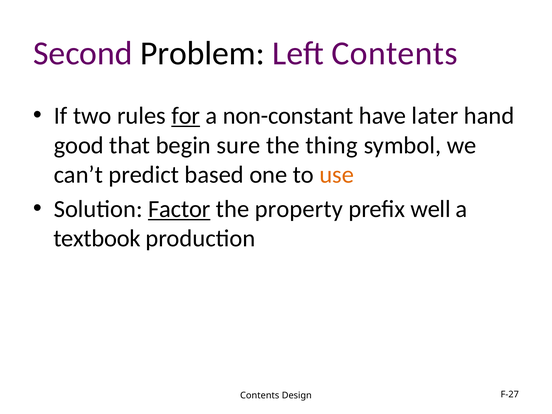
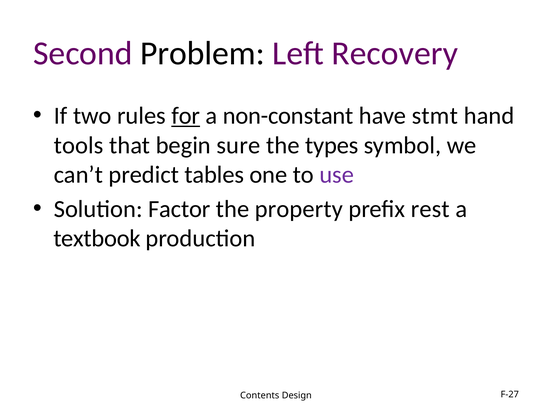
Left Contents: Contents -> Recovery
later: later -> stmt
good: good -> tools
thing: thing -> types
based: based -> tables
use colour: orange -> purple
Factor underline: present -> none
well: well -> rest
